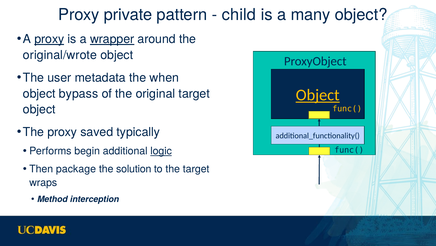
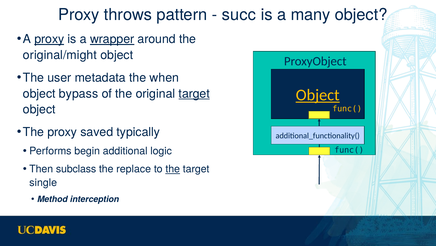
private: private -> throws
child: child -> succ
original/wrote: original/wrote -> original/might
target at (194, 93) underline: none -> present
logic underline: present -> none
package: package -> subclass
solution: solution -> replace
the at (173, 169) underline: none -> present
wraps: wraps -> single
